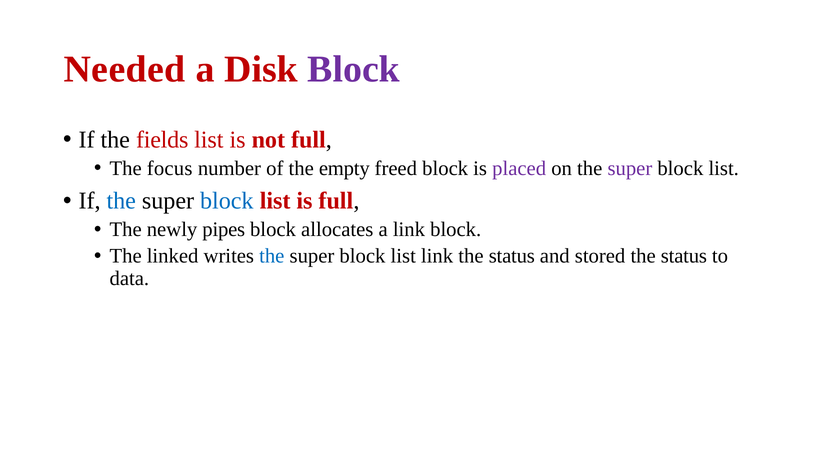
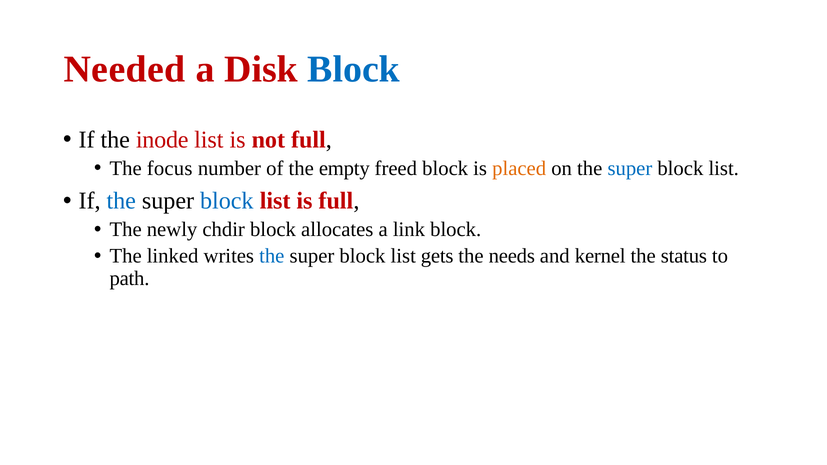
Block at (354, 69) colour: purple -> blue
fields: fields -> inode
placed colour: purple -> orange
super at (630, 168) colour: purple -> blue
pipes: pipes -> chdir
list link: link -> gets
status at (512, 256): status -> needs
stored: stored -> kernel
data: data -> path
